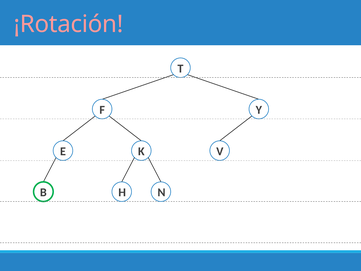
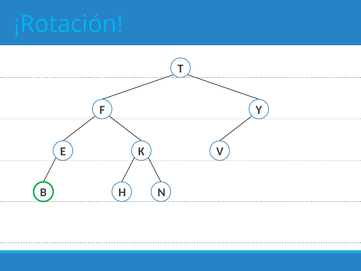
¡Rotación colour: pink -> light blue
